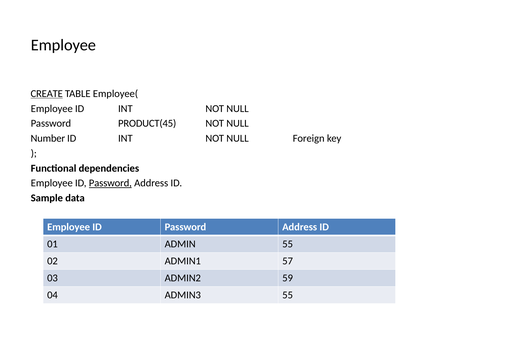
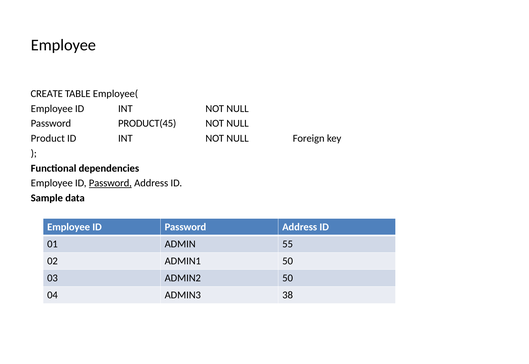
CREATE underline: present -> none
Number: Number -> Product
ADMIN1 57: 57 -> 50
ADMIN2 59: 59 -> 50
ADMIN3 55: 55 -> 38
